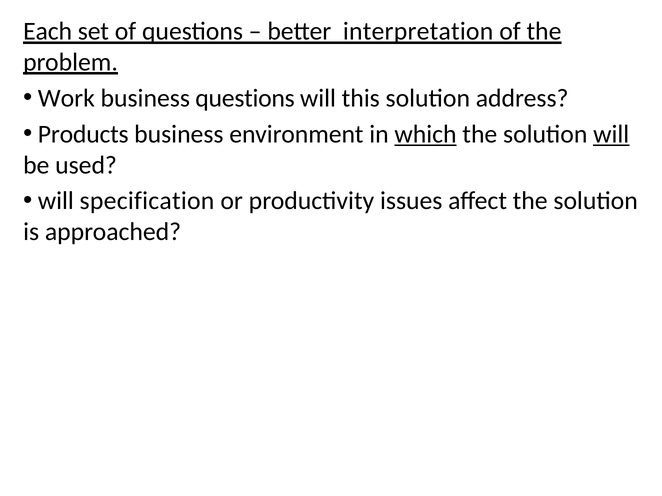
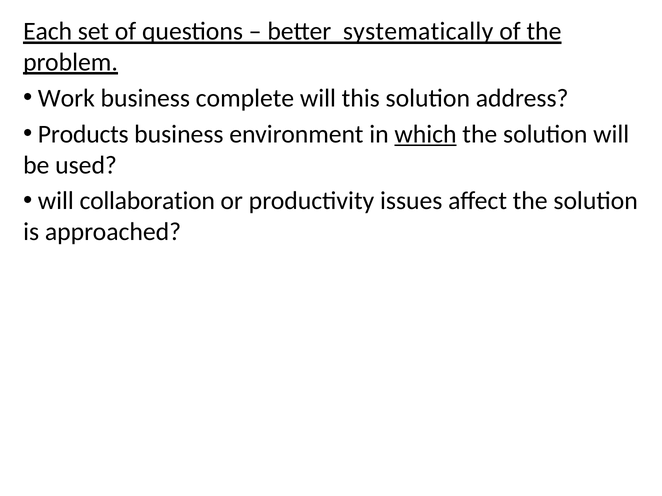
interpretation: interpretation -> systematically
business questions: questions -> complete
will at (611, 134) underline: present -> none
specification: specification -> collaboration
